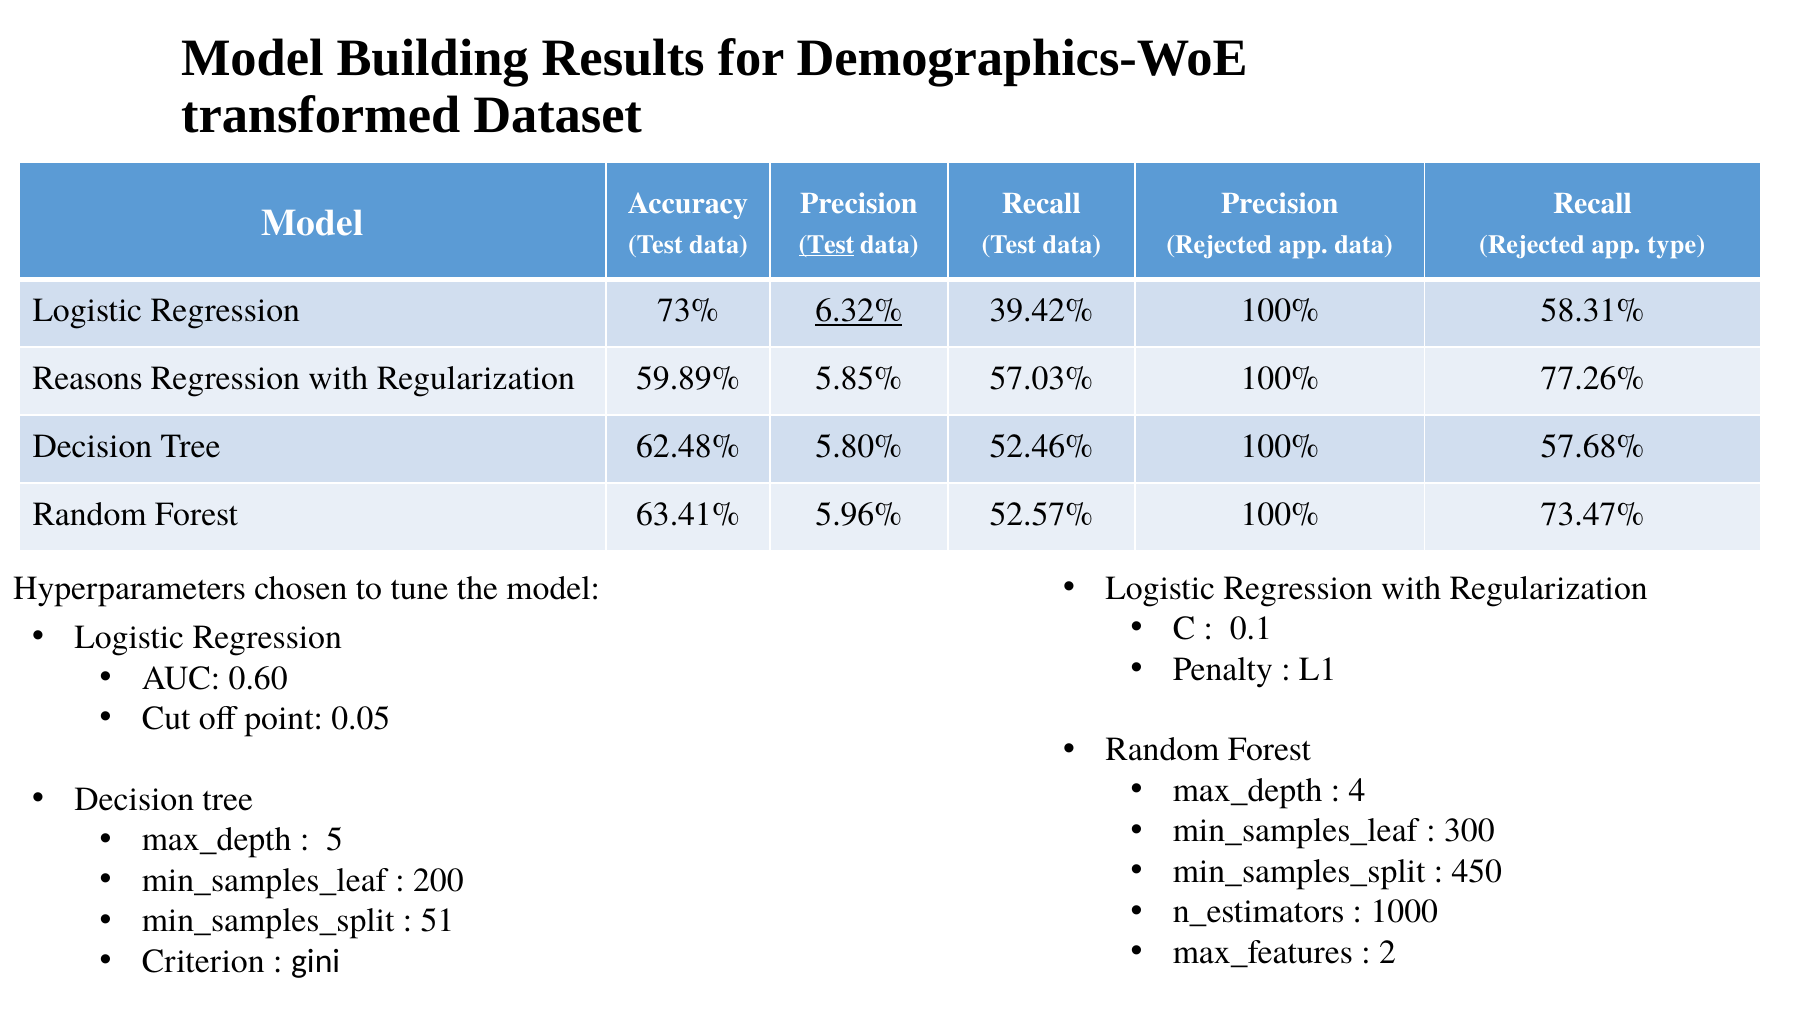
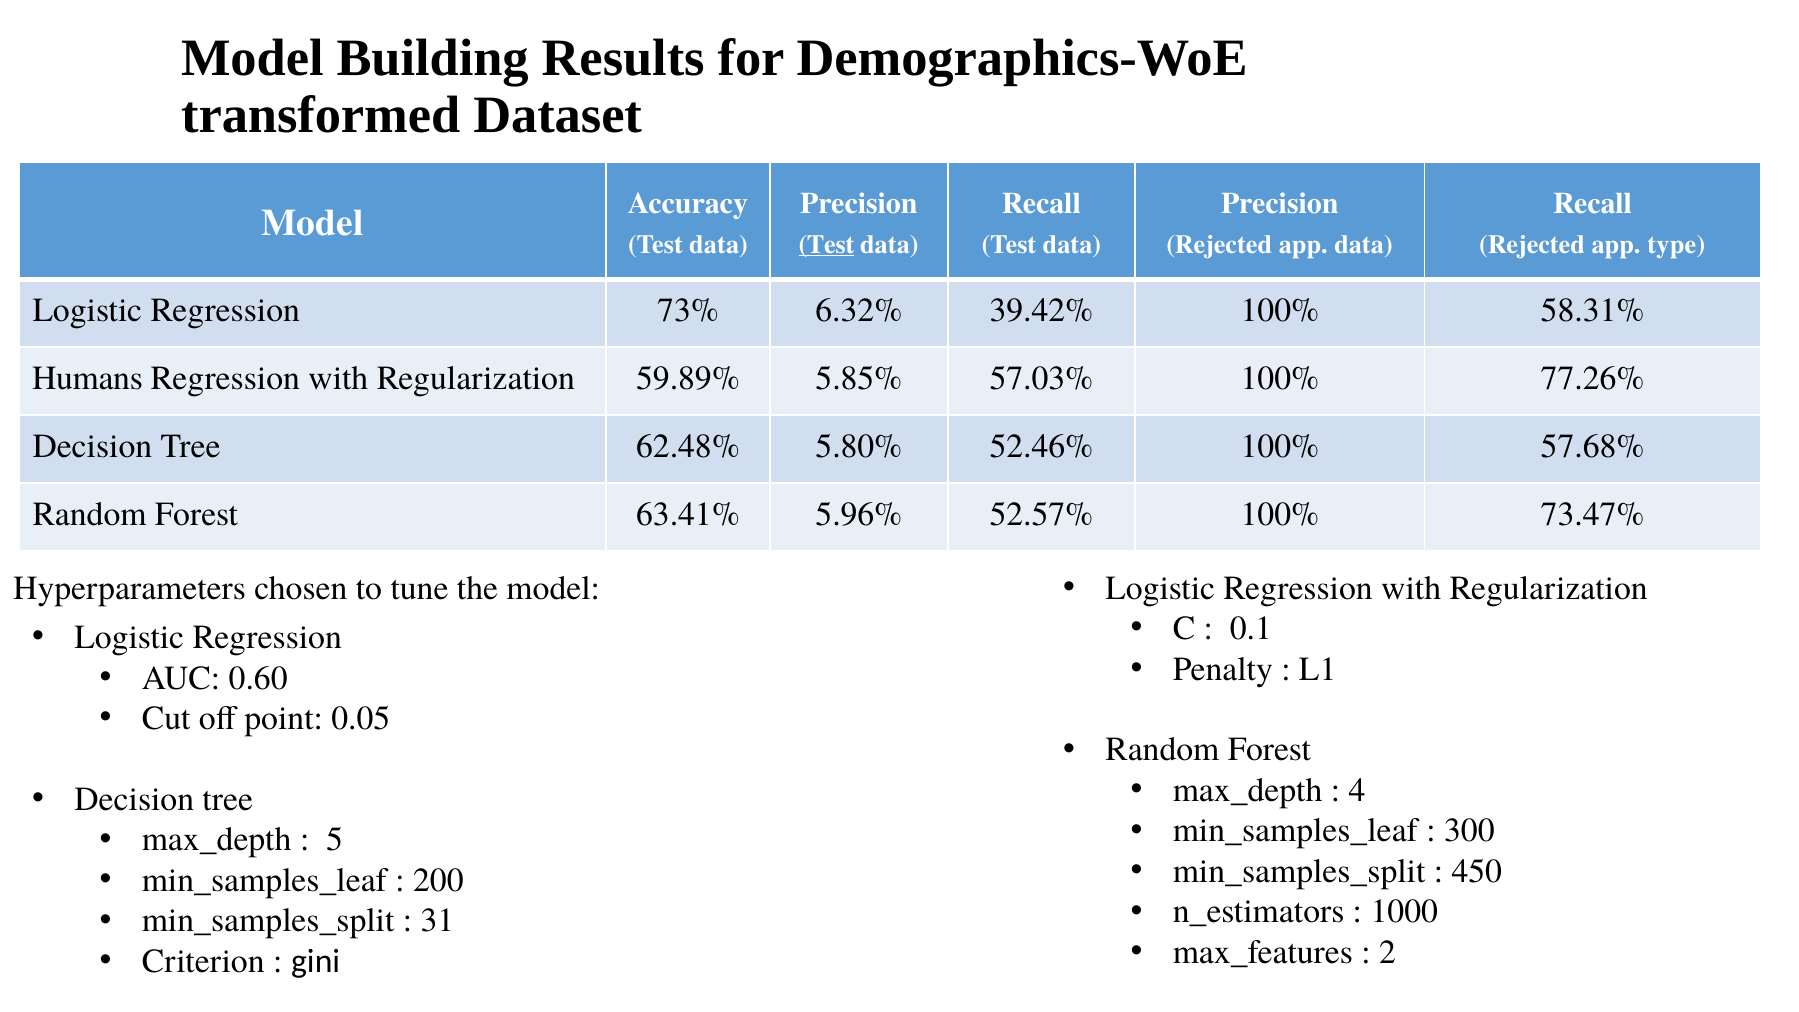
6.32% underline: present -> none
Reasons: Reasons -> Humans
51: 51 -> 31
